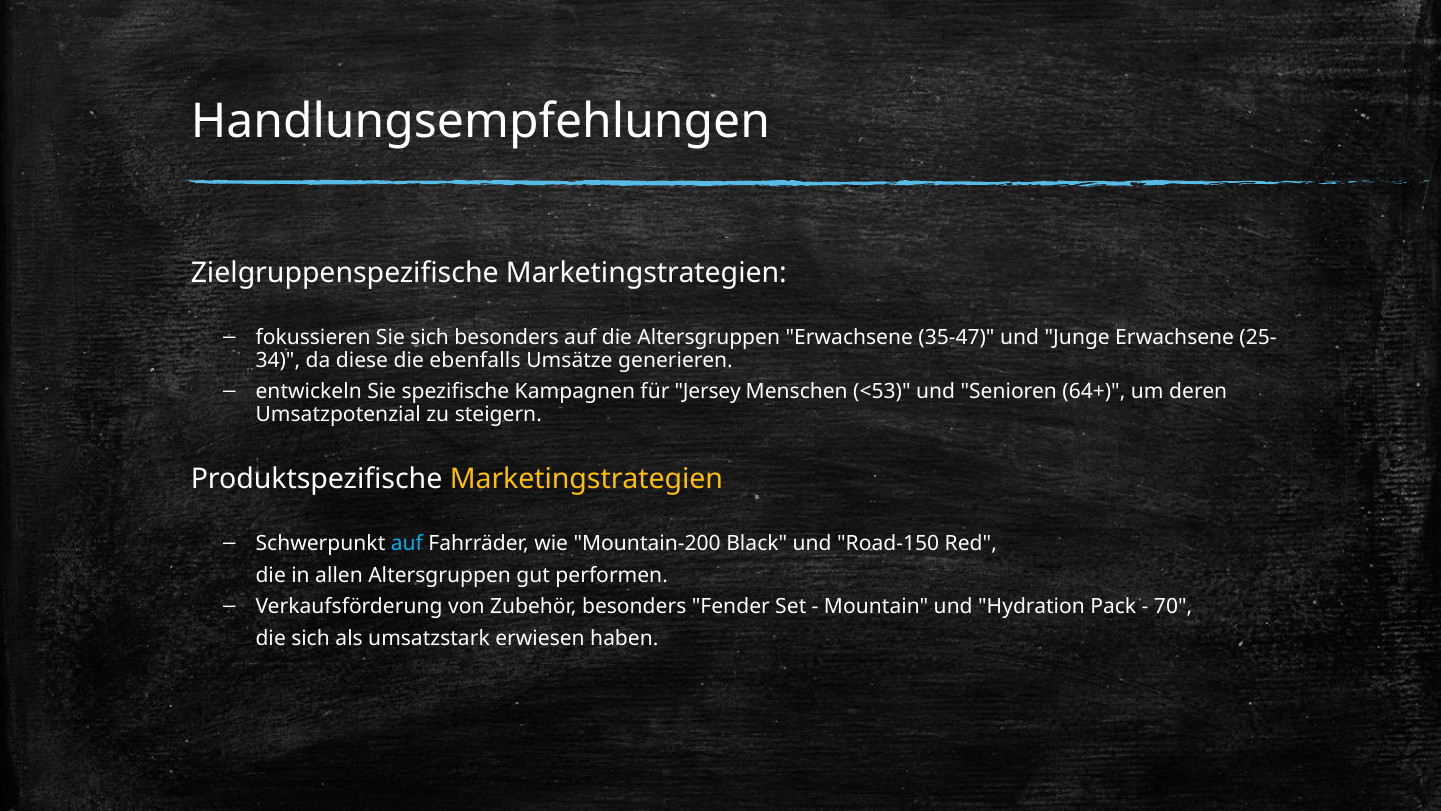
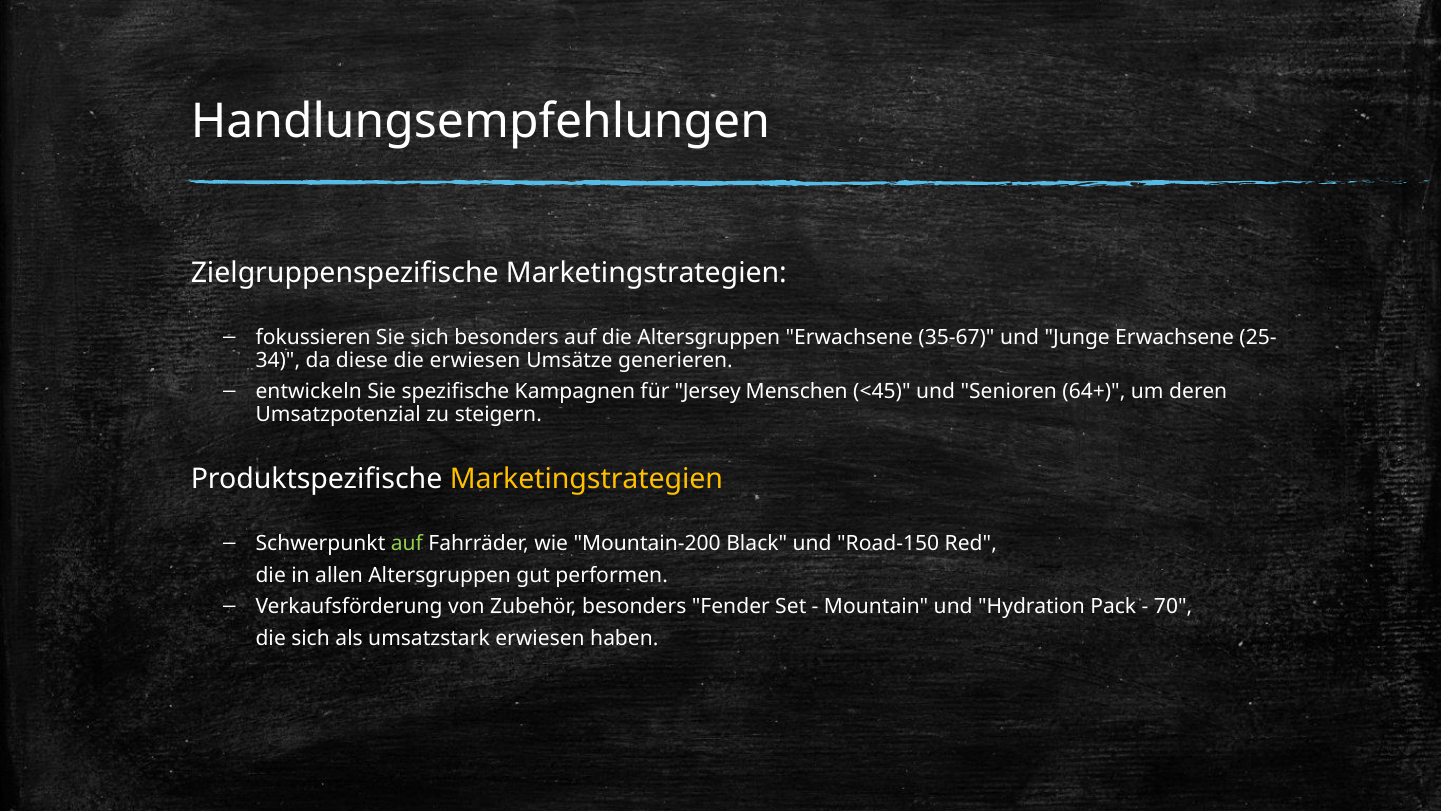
35-47: 35-47 -> 35-67
die ebenfalls: ebenfalls -> erwiesen
<53: <53 -> <45
auf at (407, 543) colour: light blue -> light green
